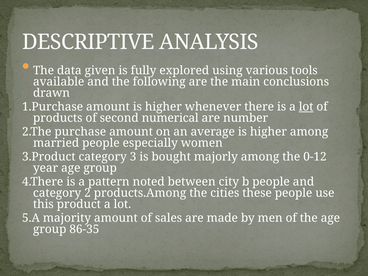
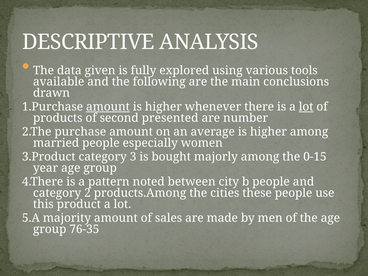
amount at (108, 107) underline: none -> present
numerical: numerical -> presented
0-12: 0-12 -> 0-15
86-35: 86-35 -> 76-35
